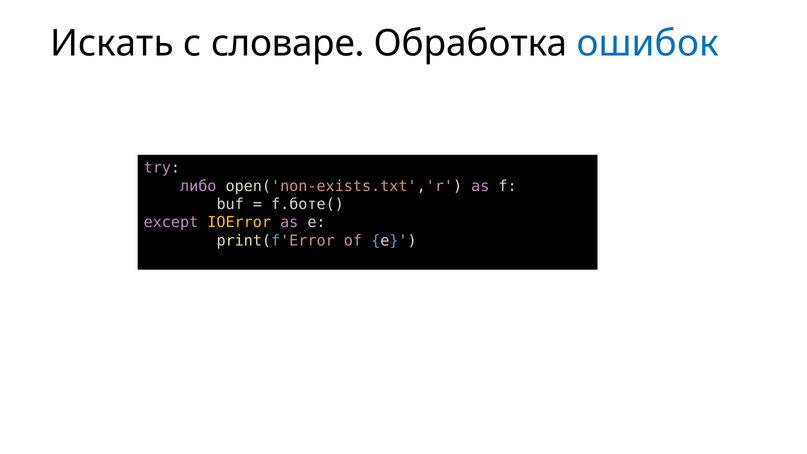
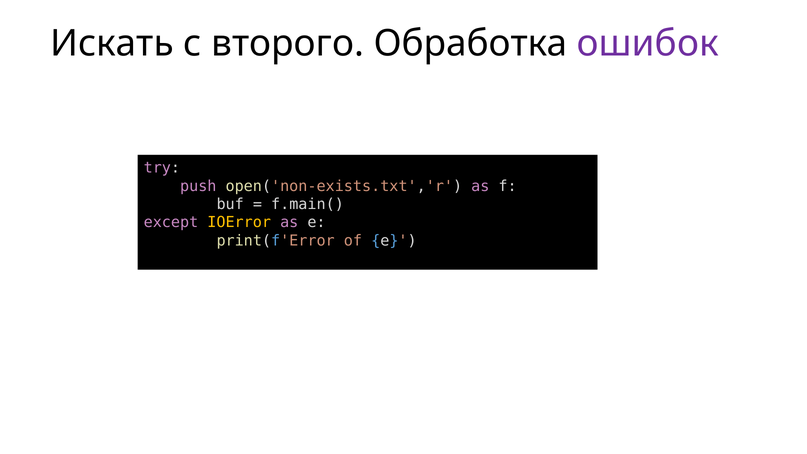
словаре: словаре -> второго
ошибок colour: blue -> purple
либо: либо -> push
f.боте(: f.боте( -> f.main(
